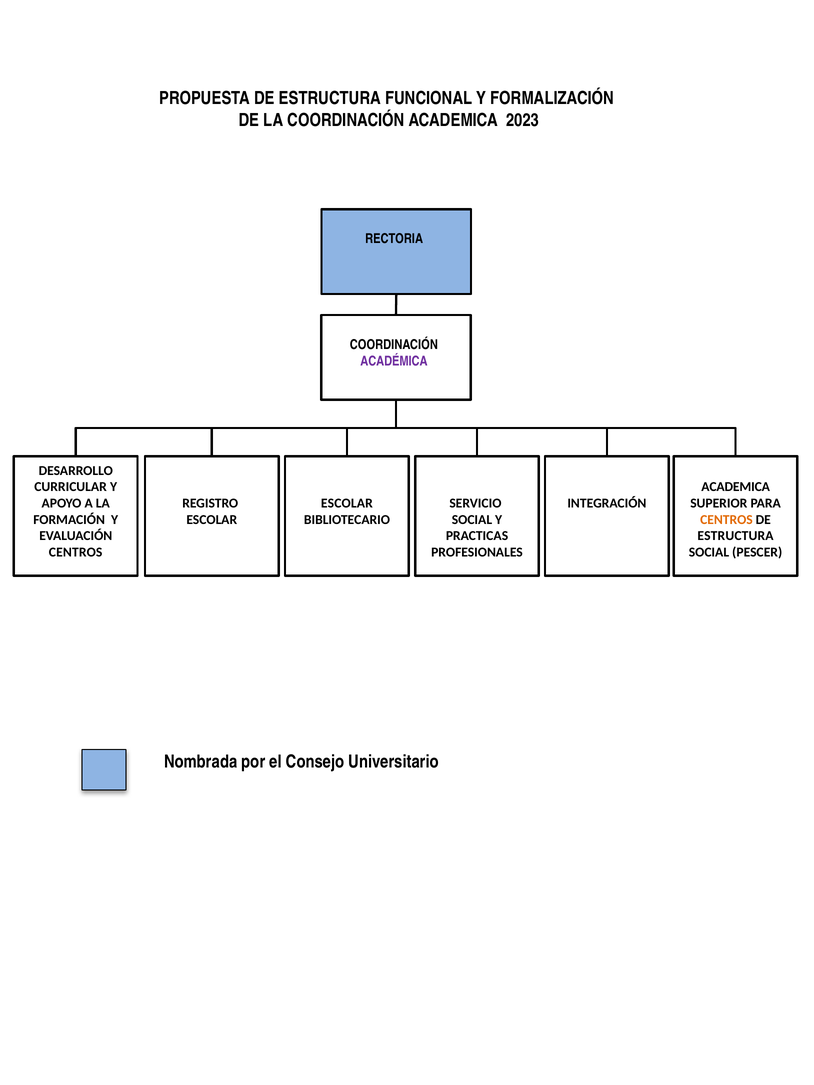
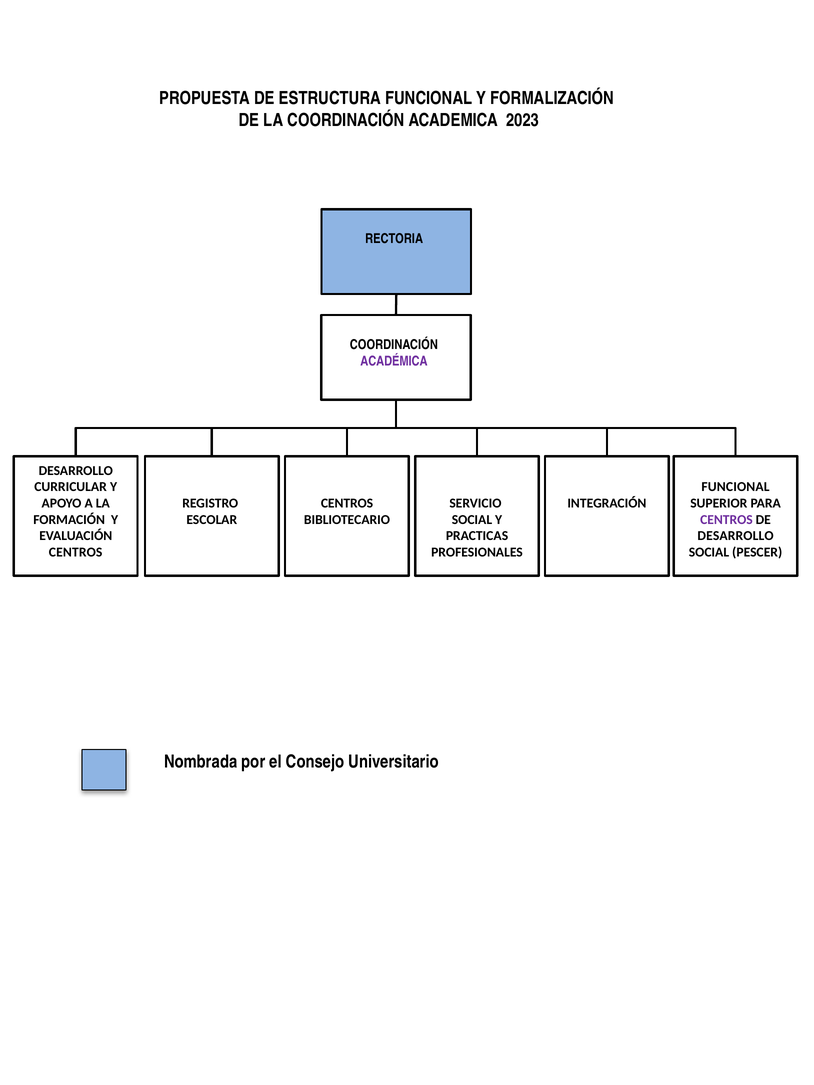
ACADEMICA at (736, 487): ACADEMICA -> FUNCIONAL
ESCOLAR at (347, 503): ESCOLAR -> CENTROS
CENTROS at (726, 520) colour: orange -> purple
ESTRUCTURA at (735, 536): ESTRUCTURA -> DESARROLLO
